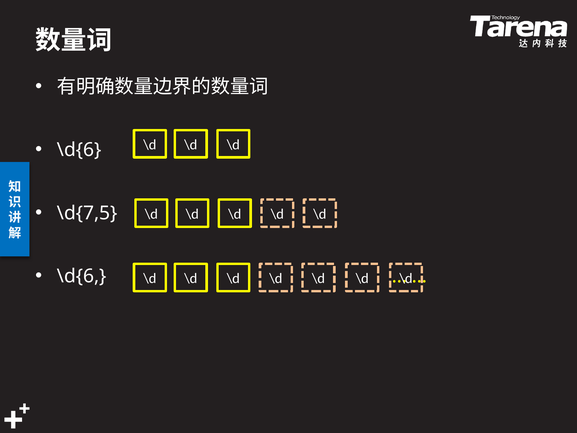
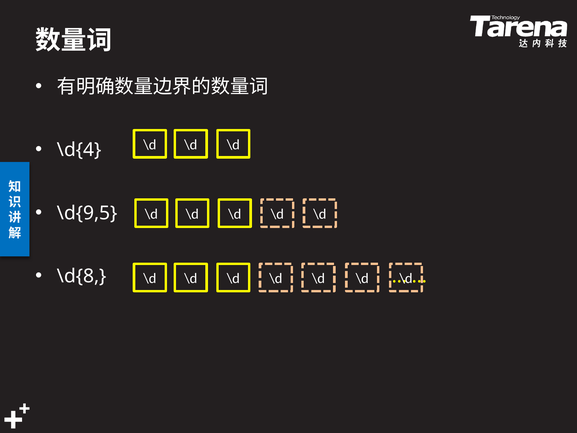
\d{6 at (79, 150): \d{6 -> \d{4
\d{7,5: \d{7,5 -> \d{9,5
\d{6 at (82, 276): \d{6 -> \d{8
